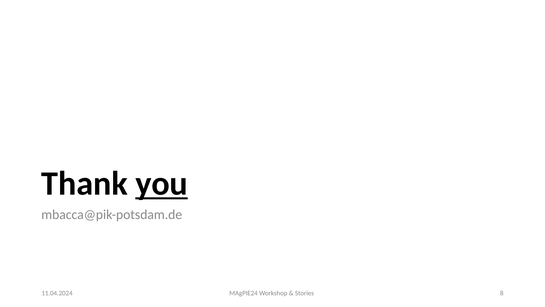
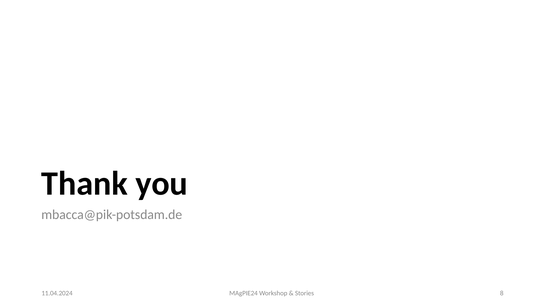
you underline: present -> none
